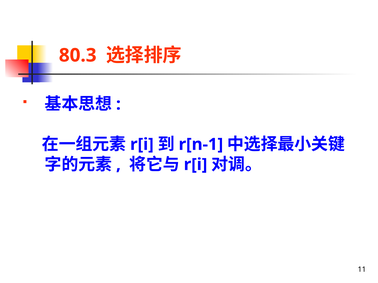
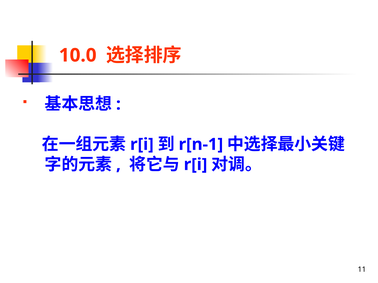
80.3: 80.3 -> 10.0
